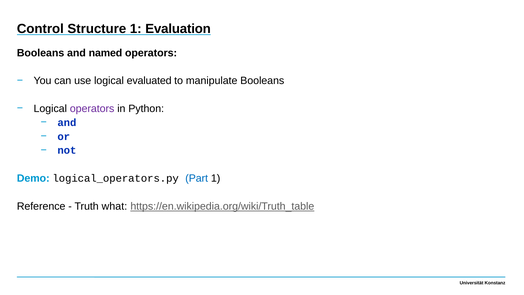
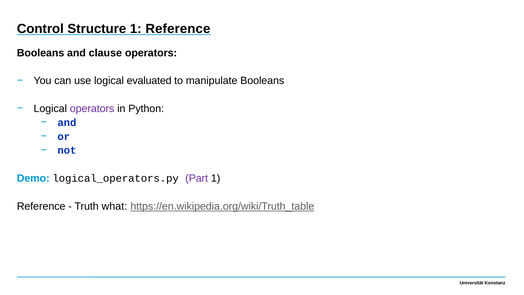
Structure 1 Evaluation: Evaluation -> Reference
named: named -> clause
Part colour: blue -> purple
